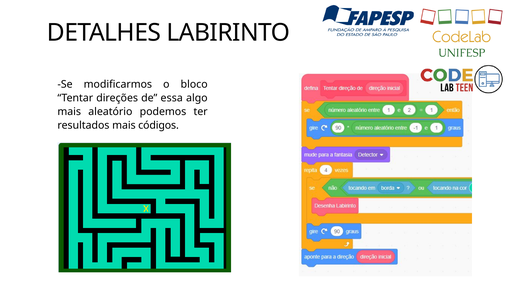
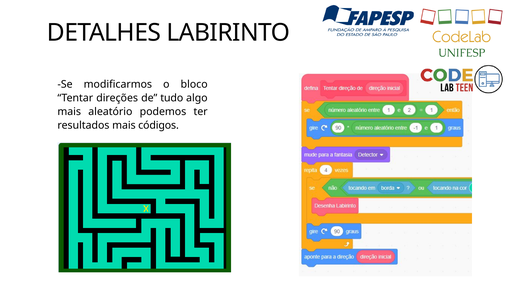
essa: essa -> tudo
